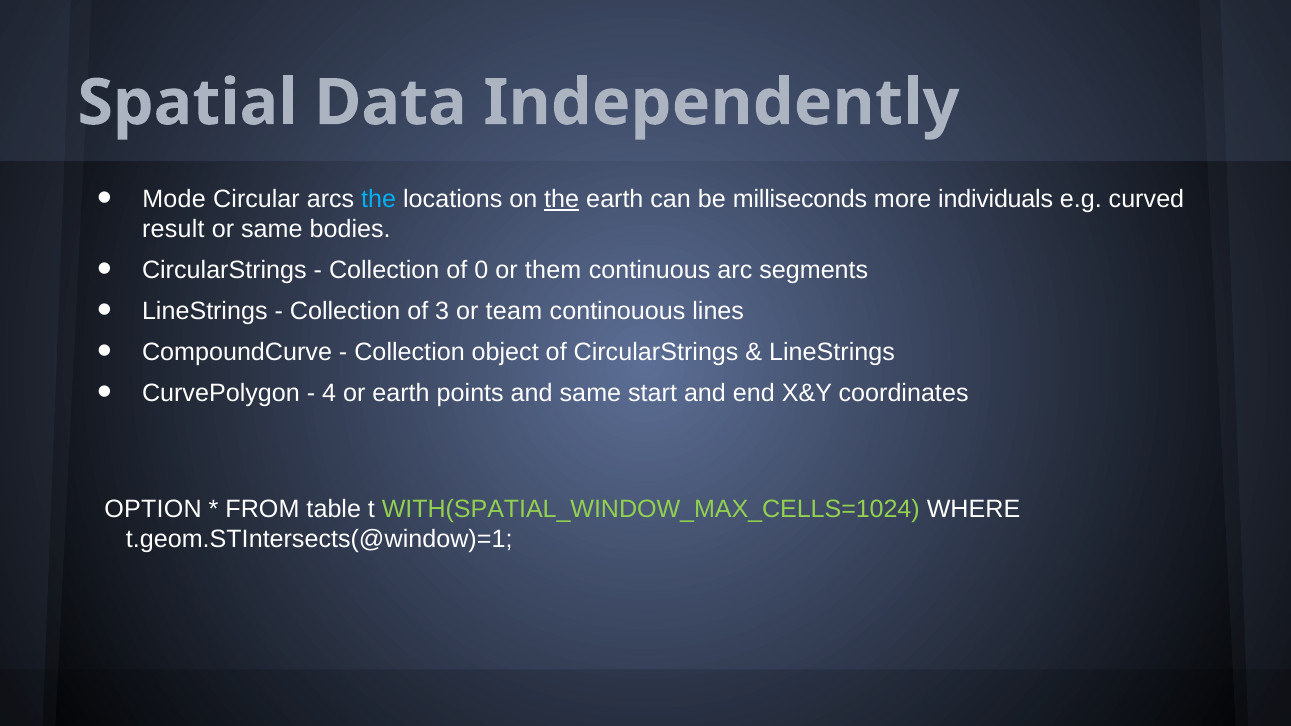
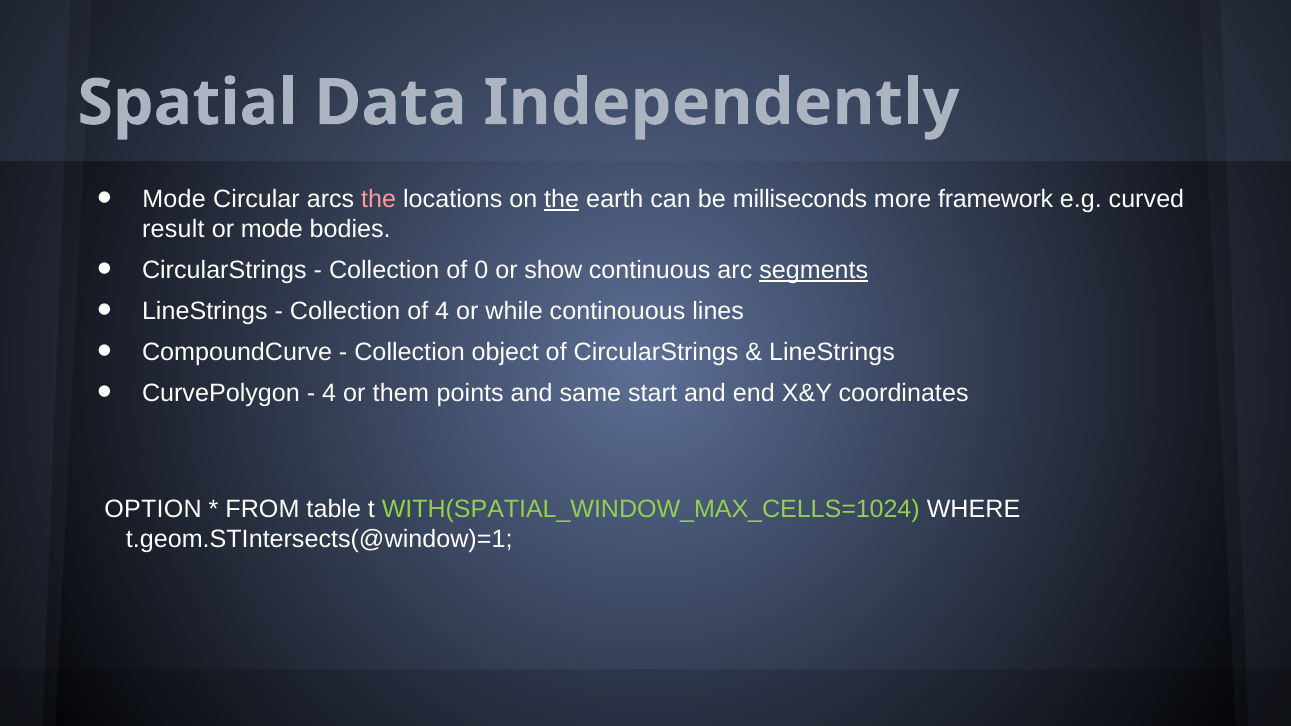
the at (379, 199) colour: light blue -> pink
individuals: individuals -> framework
or same: same -> mode
them: them -> show
segments underline: none -> present
of 3: 3 -> 4
team: team -> while
or earth: earth -> them
